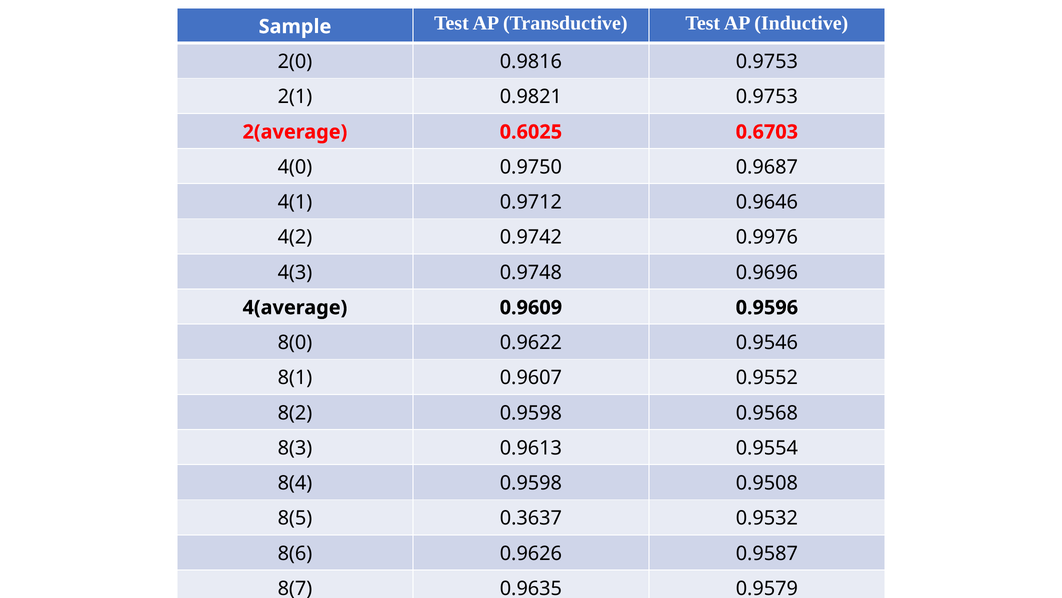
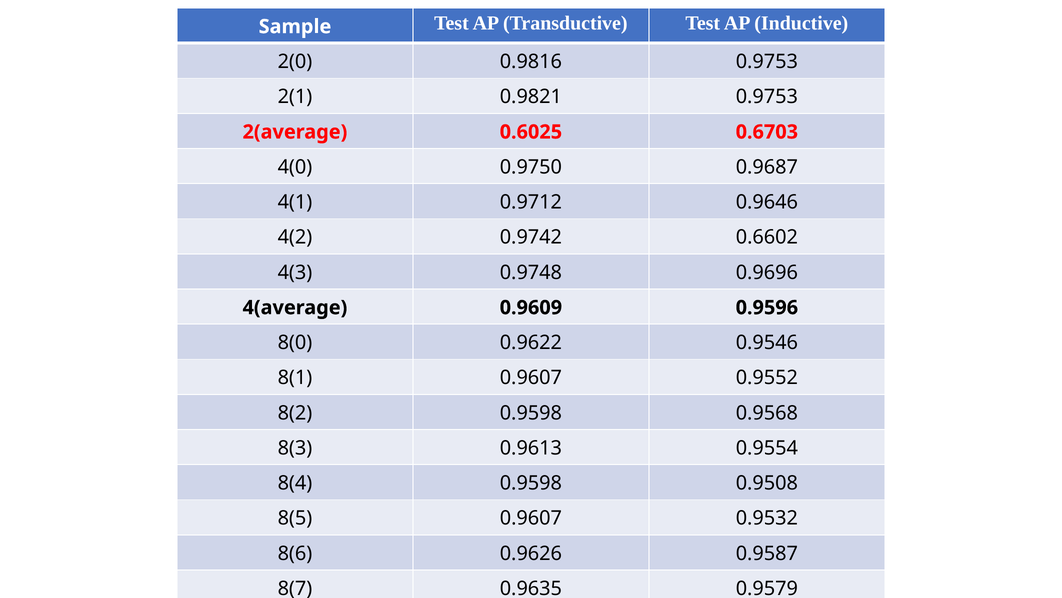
0.9976: 0.9976 -> 0.6602
8(5 0.3637: 0.3637 -> 0.9607
